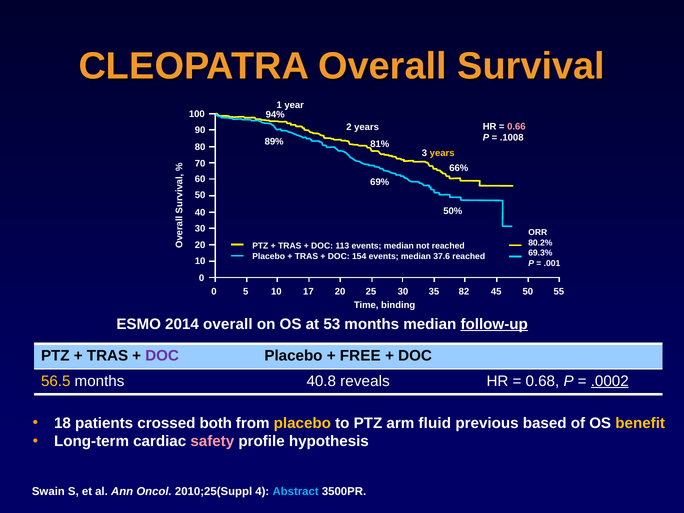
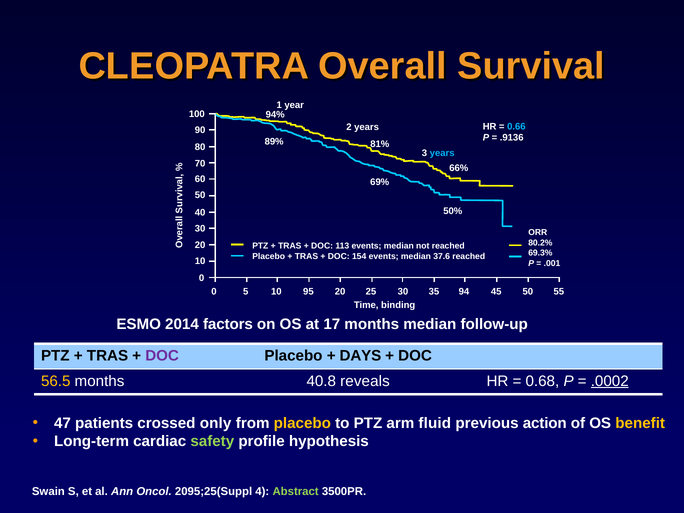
0.66 colour: pink -> light blue
.1008: .1008 -> .9136
years at (442, 153) colour: yellow -> light blue
17: 17 -> 95
82: 82 -> 94
2014 overall: overall -> factors
53: 53 -> 17
follow-up underline: present -> none
FREE: FREE -> DAYS
18: 18 -> 47
both: both -> only
based: based -> action
safety colour: pink -> light green
2010;25(Suppl: 2010;25(Suppl -> 2095;25(Suppl
Abstract colour: light blue -> light green
